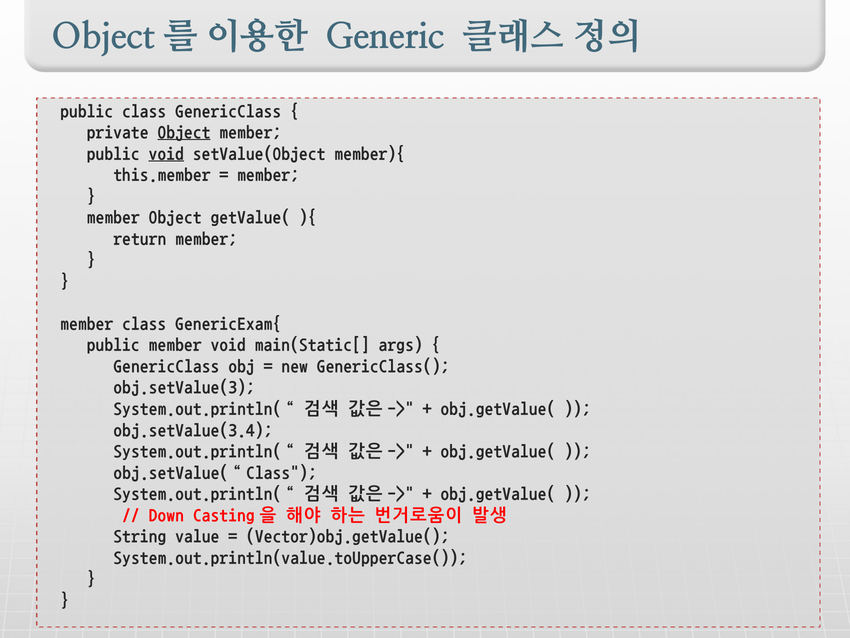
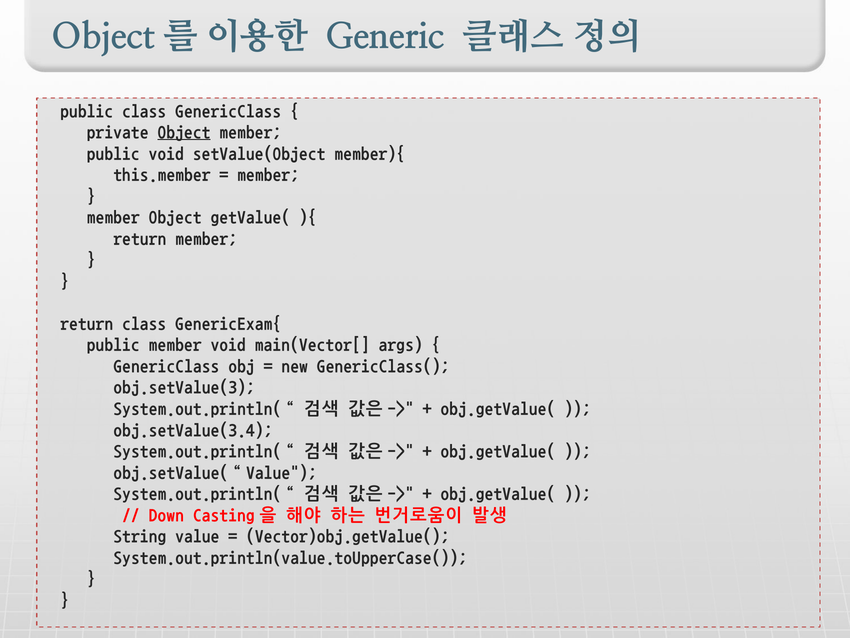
void at (166, 153) underline: present -> none
member at (87, 323): member -> return
main(Static[: main(Static[ -> main(Vector[
obj.setValue(“Class: obj.setValue(“Class -> obj.setValue(“Value
